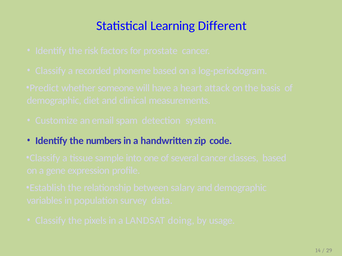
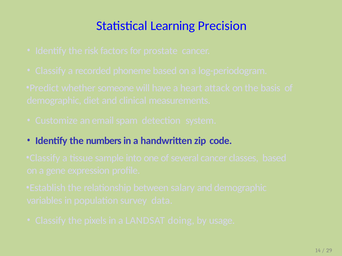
Different: Different -> Precision
